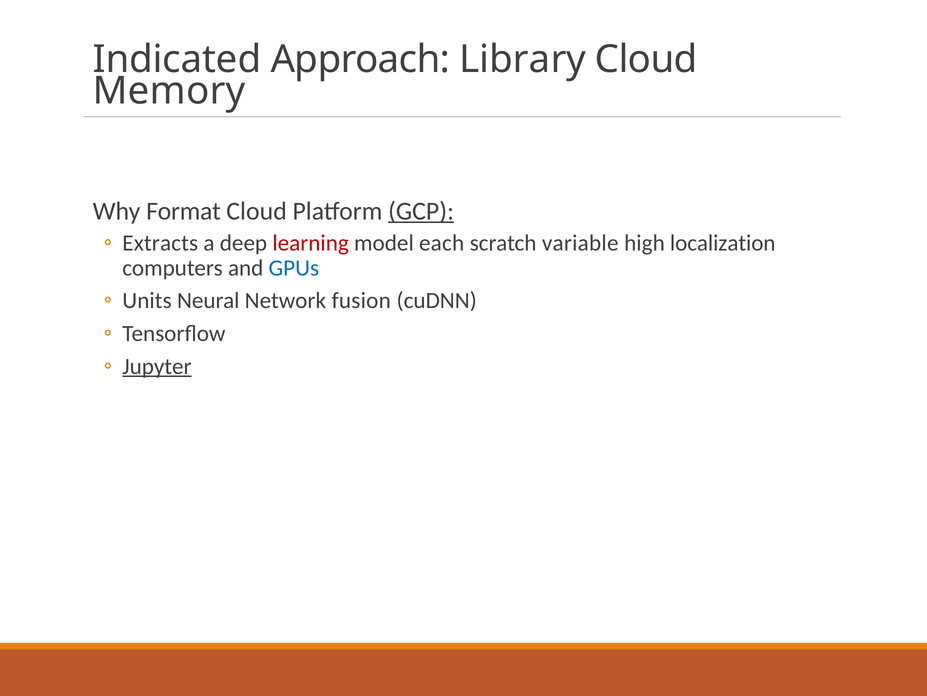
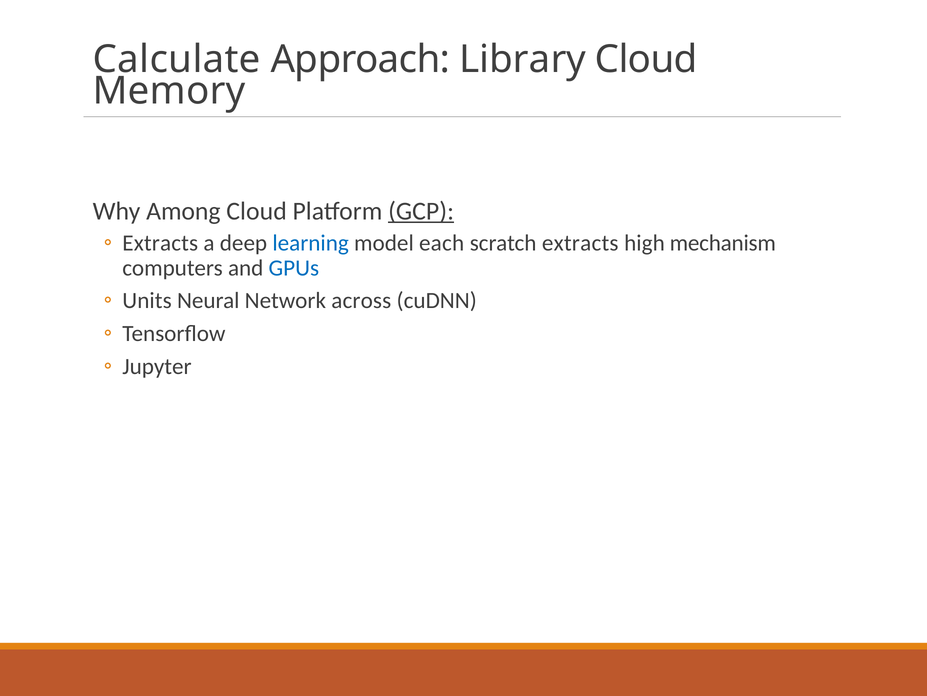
Indicated: Indicated -> Calculate
Format: Format -> Among
learning colour: red -> blue
scratch variable: variable -> extracts
localization: localization -> mechanism
fusion: fusion -> across
Jupyter underline: present -> none
